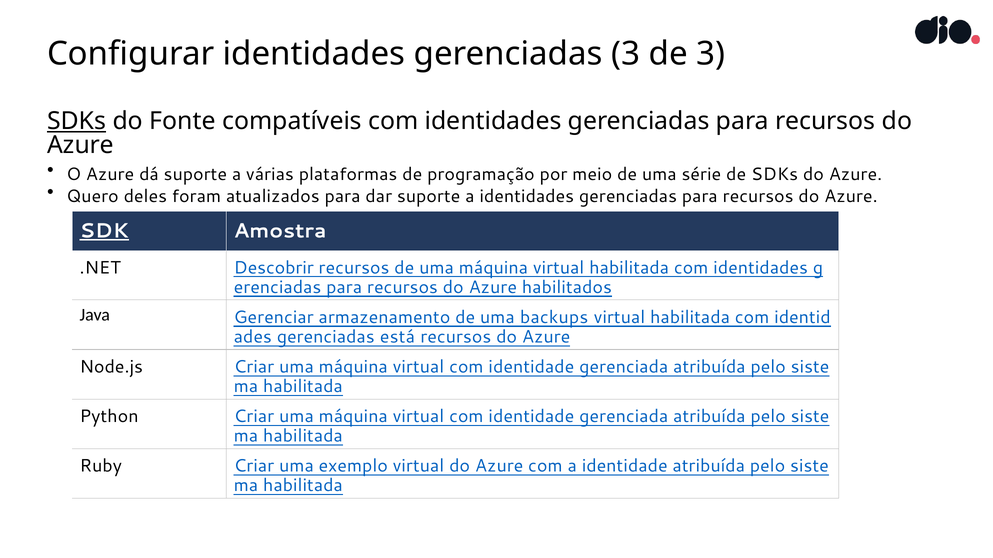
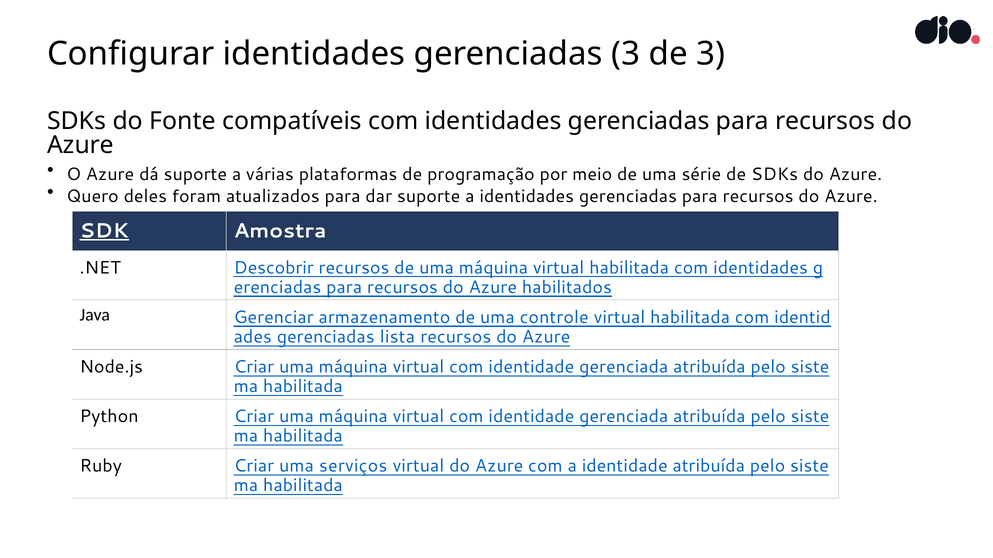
SDKs at (77, 121) underline: present -> none
backups: backups -> controle
está: está -> lista
exemplo: exemplo -> serviços
